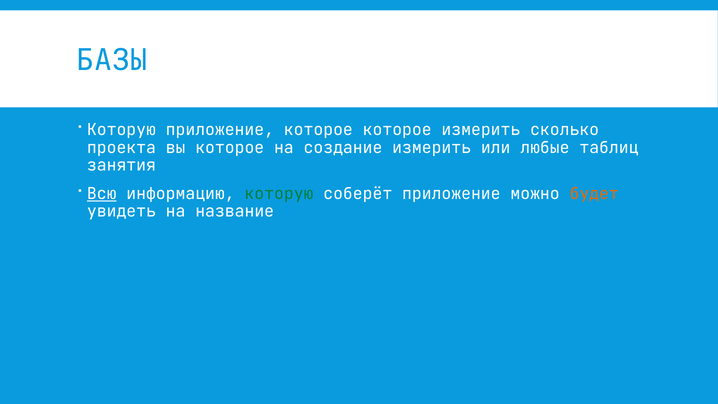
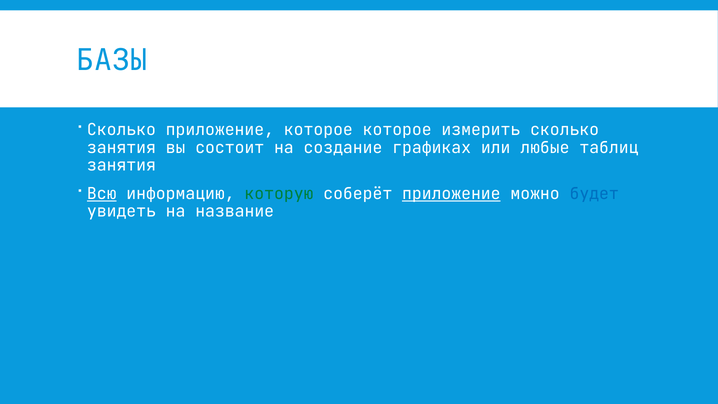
Которую at (121, 130): Которую -> Сколько
проекта at (121, 148): проекта -> занятия
вы которое: которое -> состоит
создание измерить: измерить -> графиках
приложение at (451, 194) underline: none -> present
будет colour: orange -> blue
